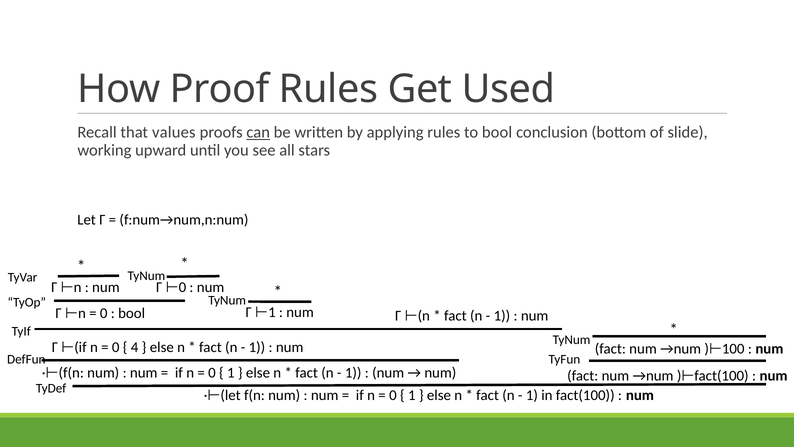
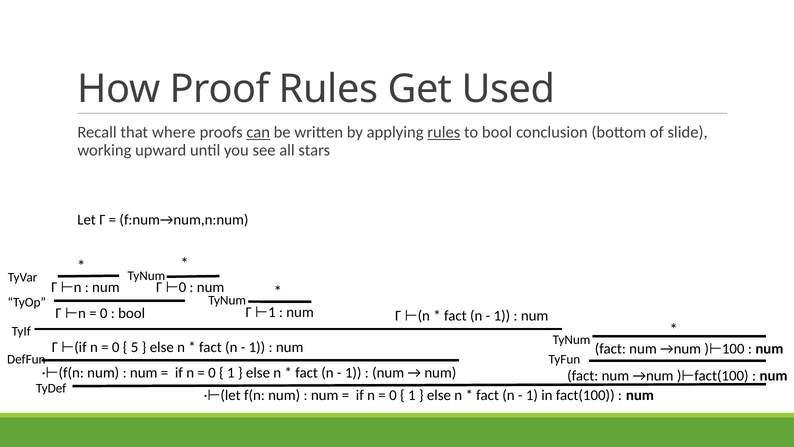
values: values -> where
rules at (444, 132) underline: none -> present
4: 4 -> 5
